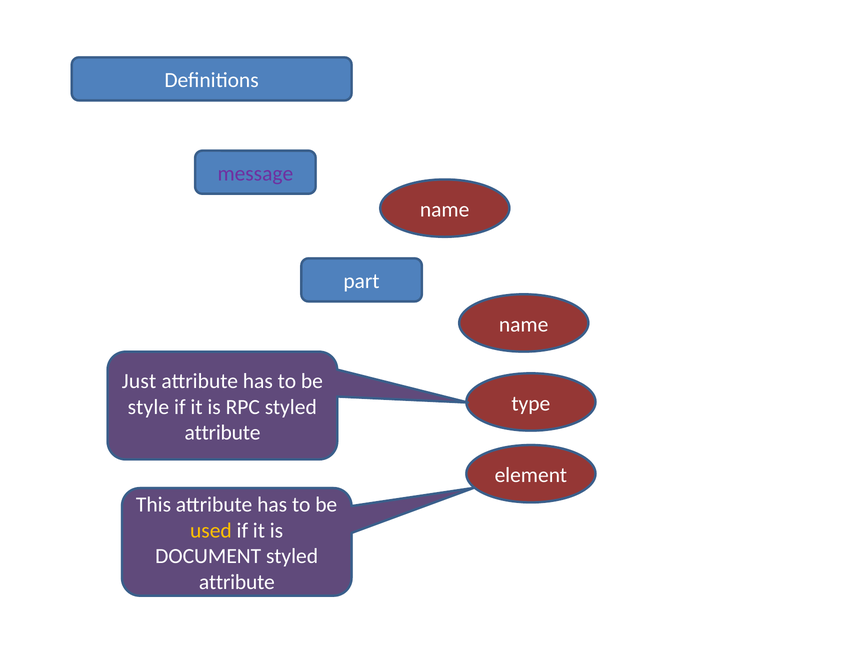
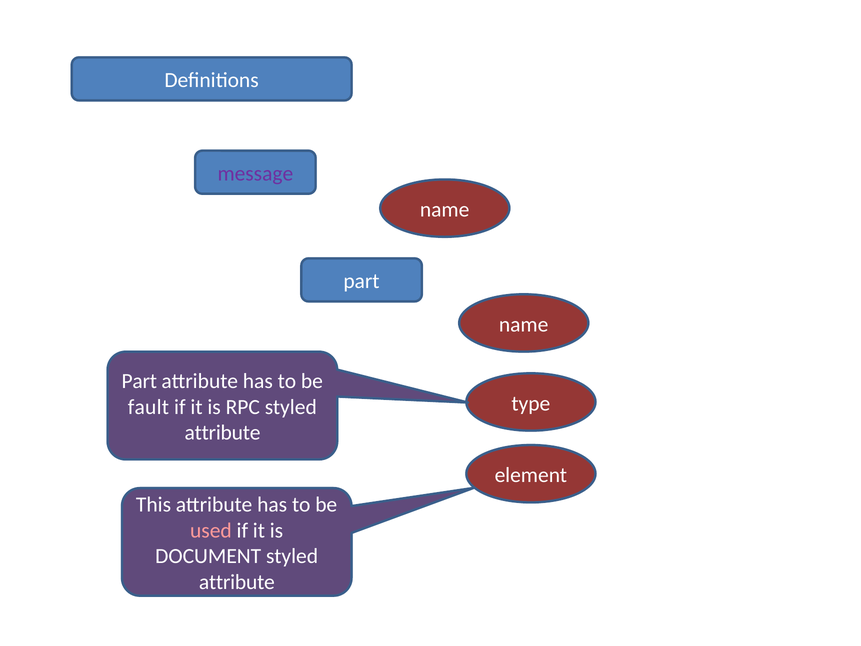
Just at (139, 381): Just -> Part
style: style -> fault
used colour: yellow -> pink
